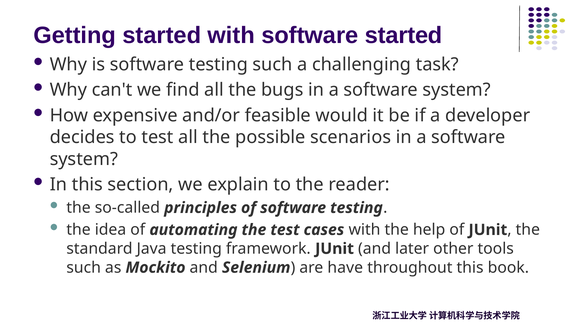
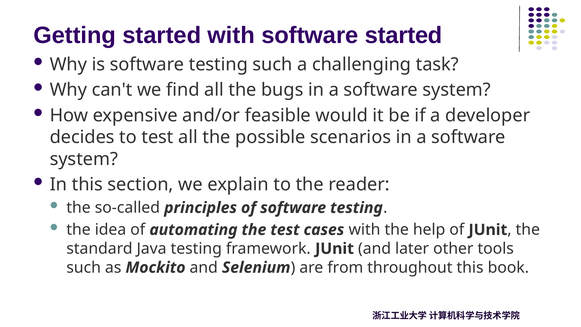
have: have -> from
